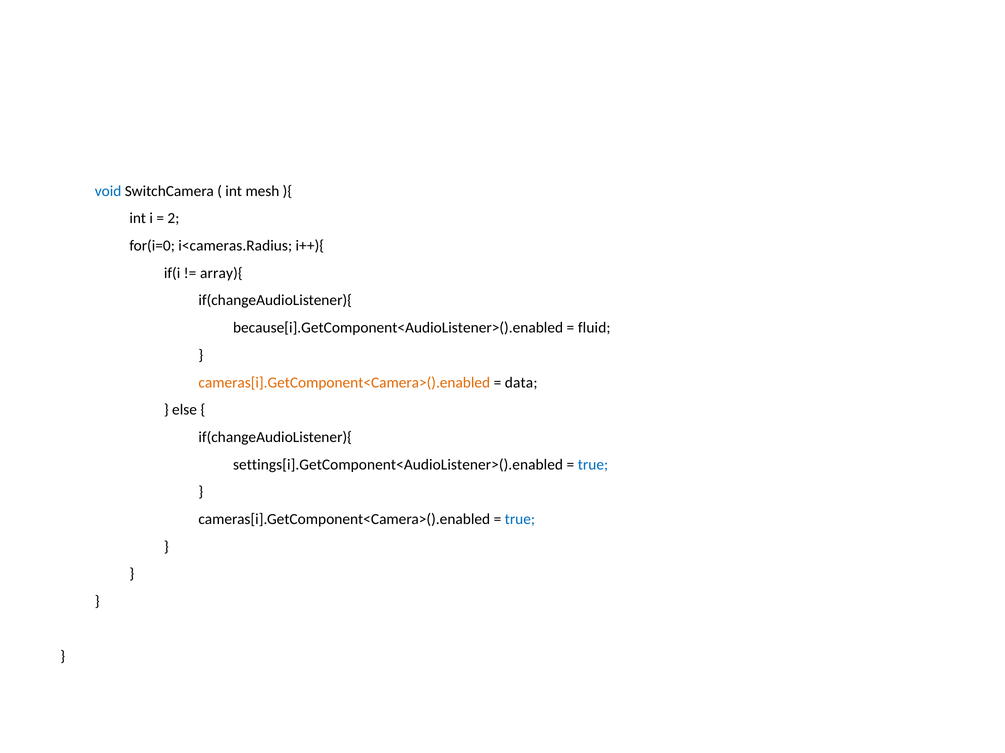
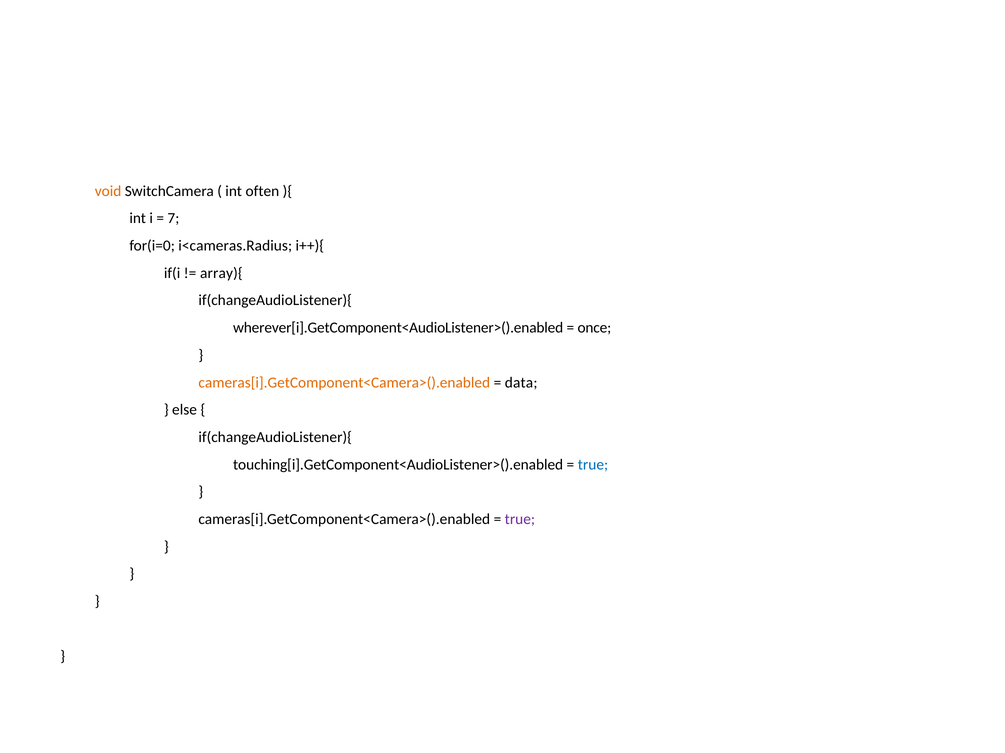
void colour: blue -> orange
mesh: mesh -> often
2: 2 -> 7
because[i].GetComponent<AudioListener>().enabled: because[i].GetComponent<AudioListener>().enabled -> wherever[i].GetComponent<AudioListener>().enabled
fluid: fluid -> once
settings[i].GetComponent<AudioListener>().enabled: settings[i].GetComponent<AudioListener>().enabled -> touching[i].GetComponent<AudioListener>().enabled
true at (520, 520) colour: blue -> purple
